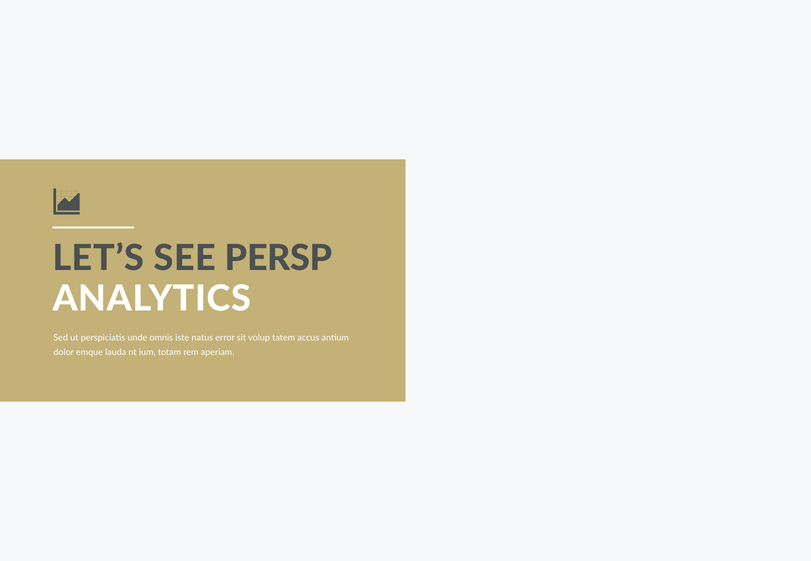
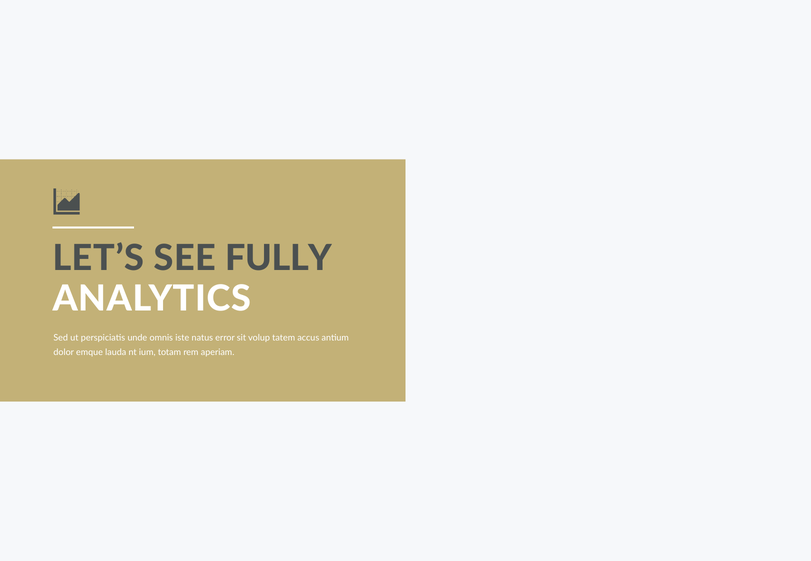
PERSP: PERSP -> FULLY
